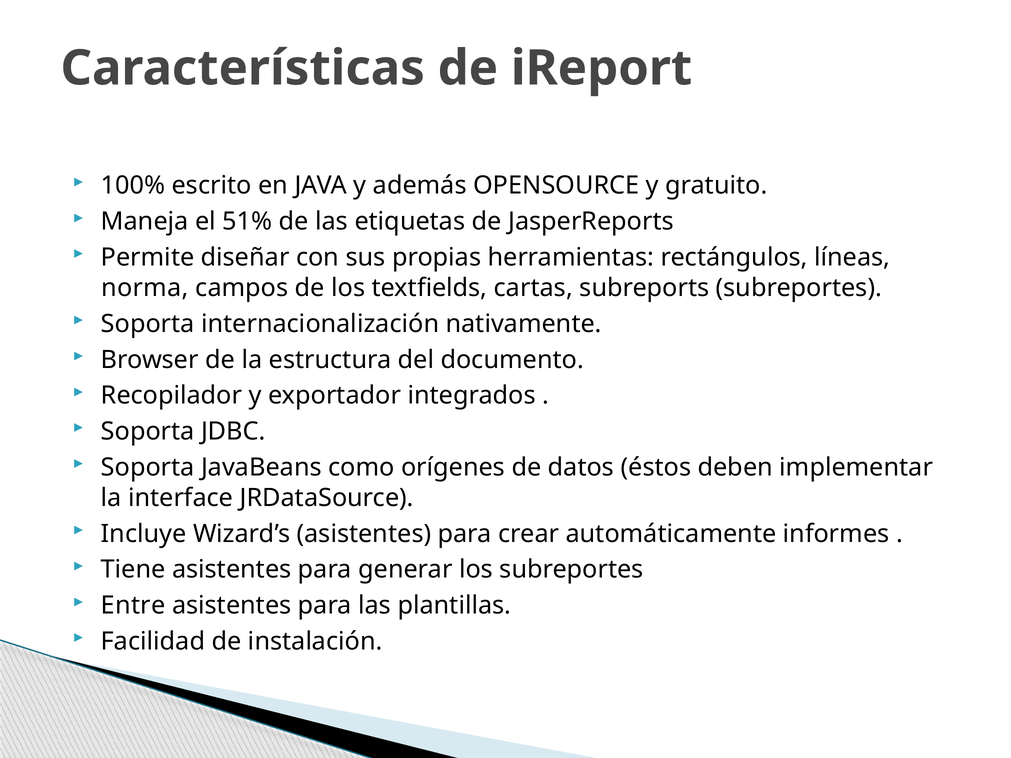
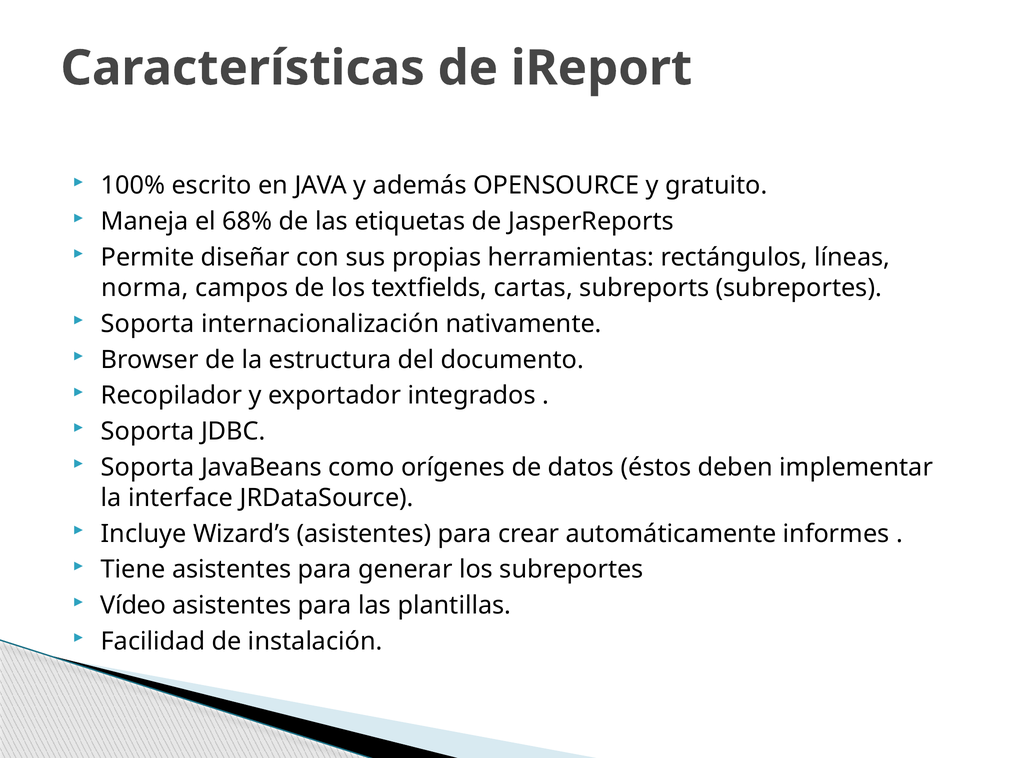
51%: 51% -> 68%
Entre: Entre -> Vídeo
